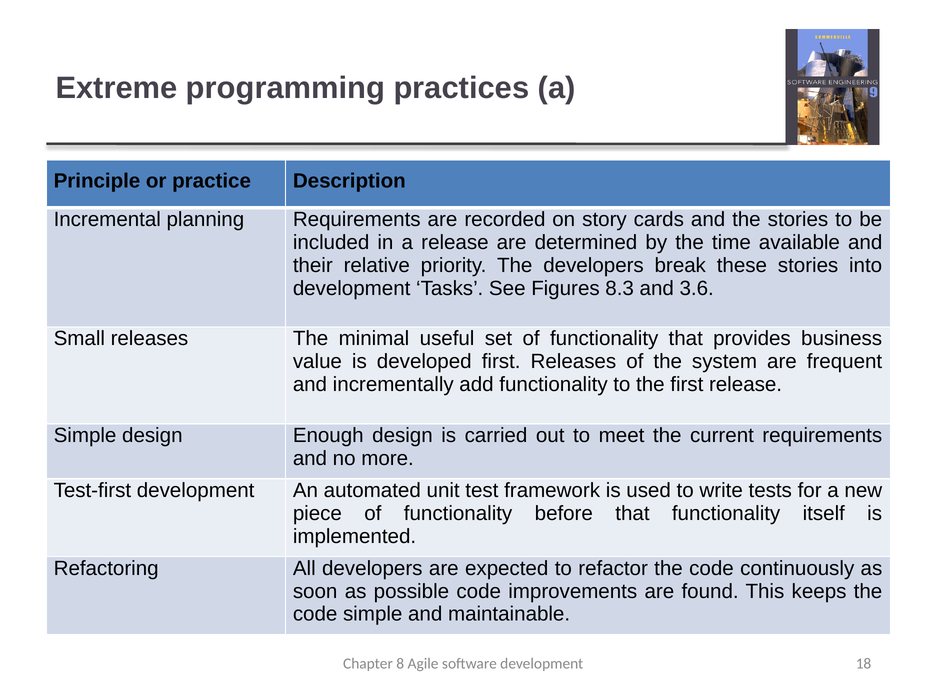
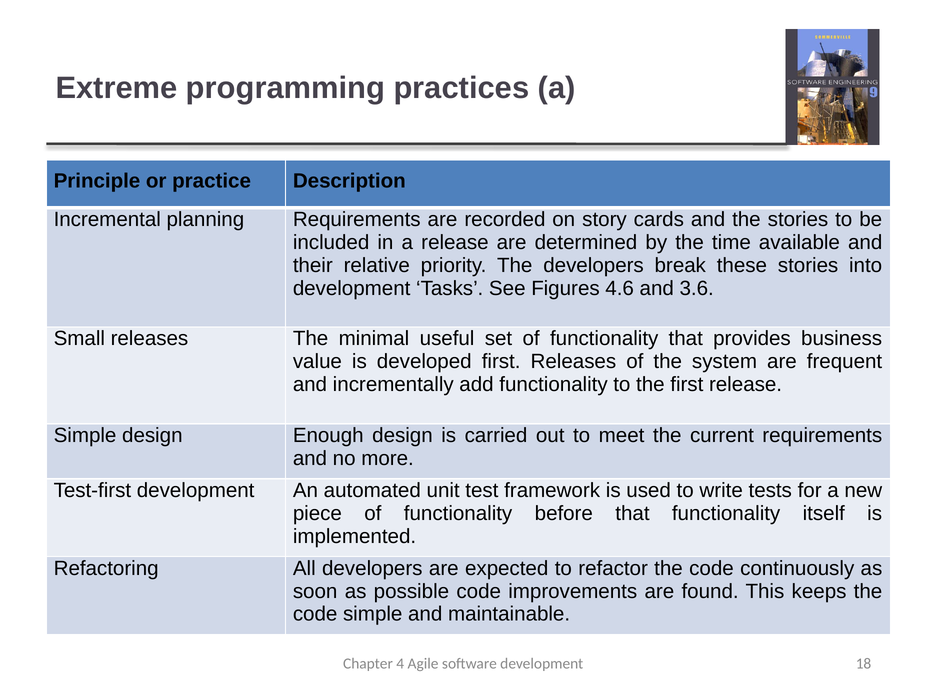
8.3: 8.3 -> 4.6
8: 8 -> 4
